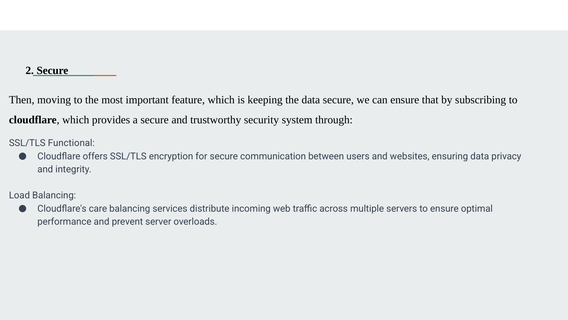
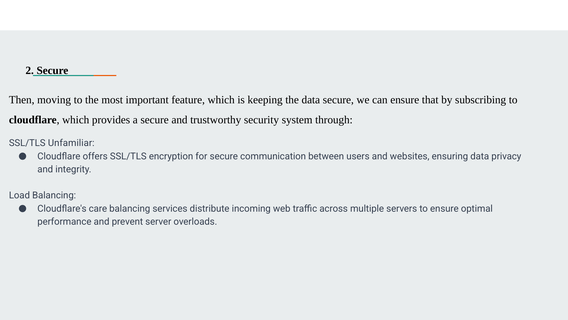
Functional: Functional -> Unfamiliar
